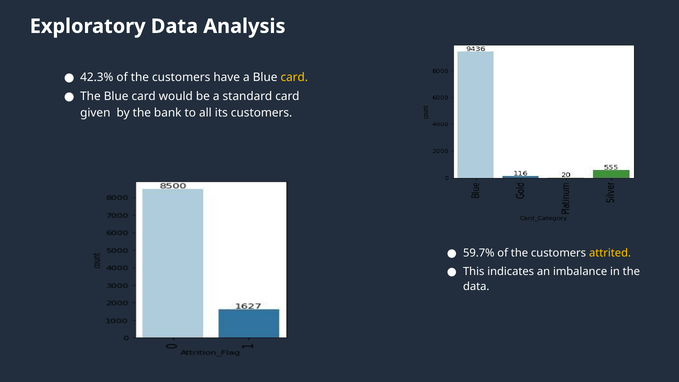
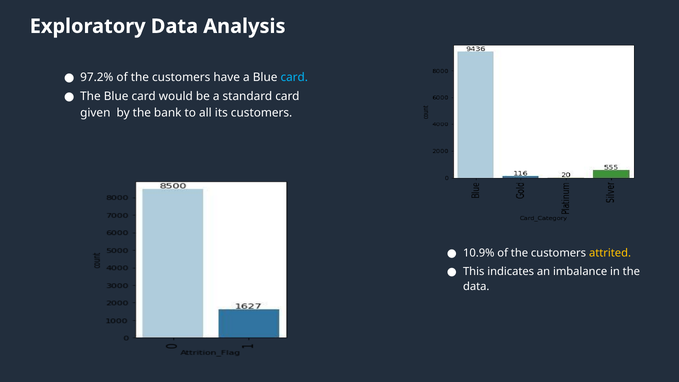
42.3%: 42.3% -> 97.2%
card at (294, 77) colour: yellow -> light blue
59.7%: 59.7% -> 10.9%
